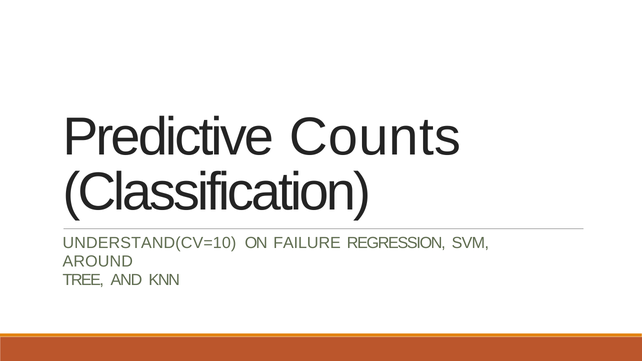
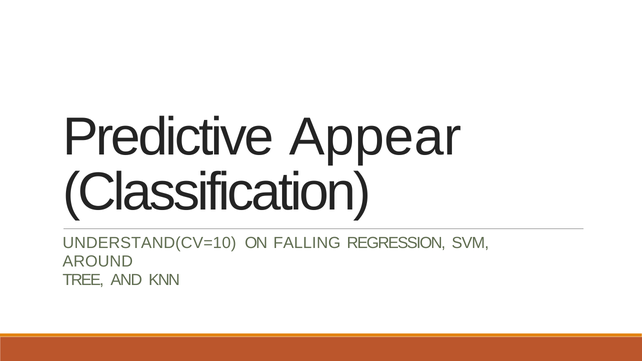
Counts: Counts -> Appear
FAILURE: FAILURE -> FALLING
